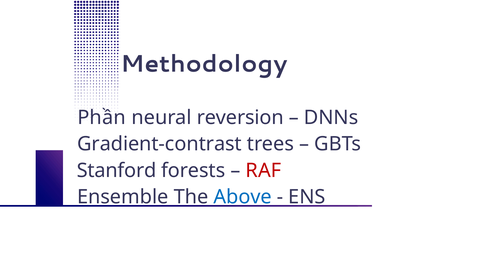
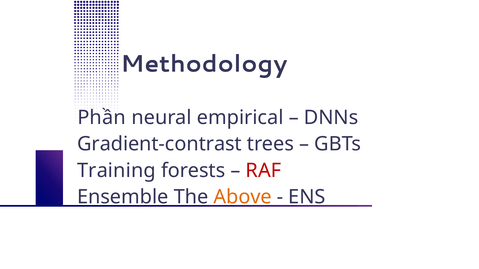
reversion: reversion -> empirical
Stanford: Stanford -> Training
Above colour: blue -> orange
